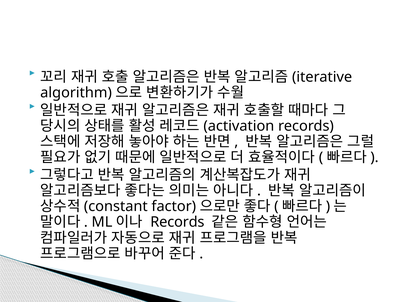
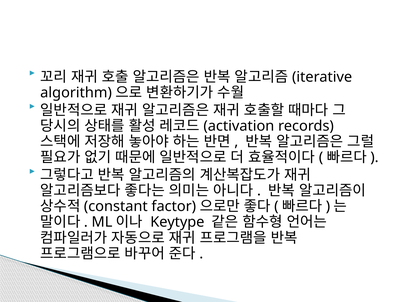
Records at (177, 222): Records -> Keytype
